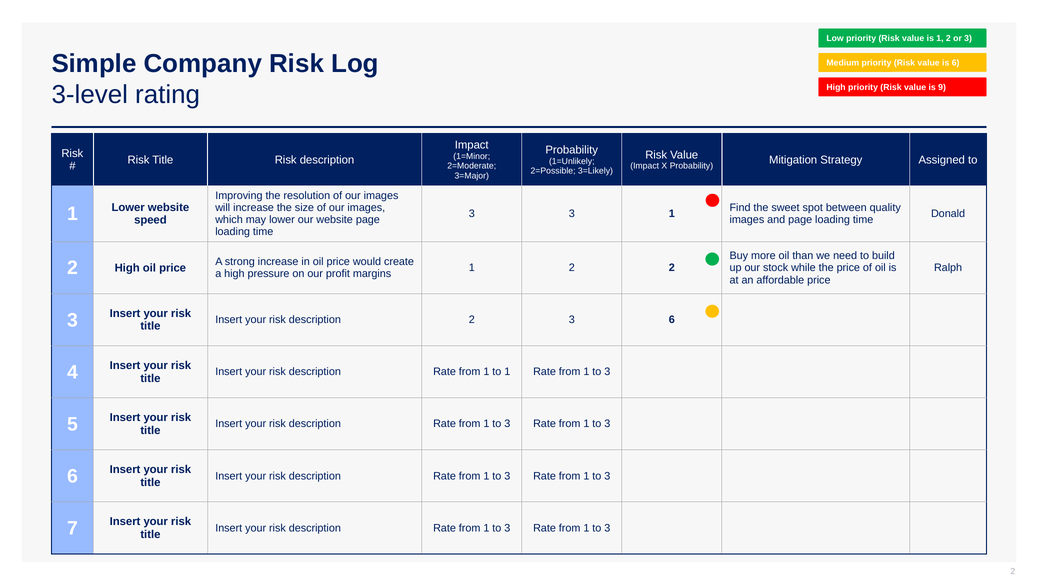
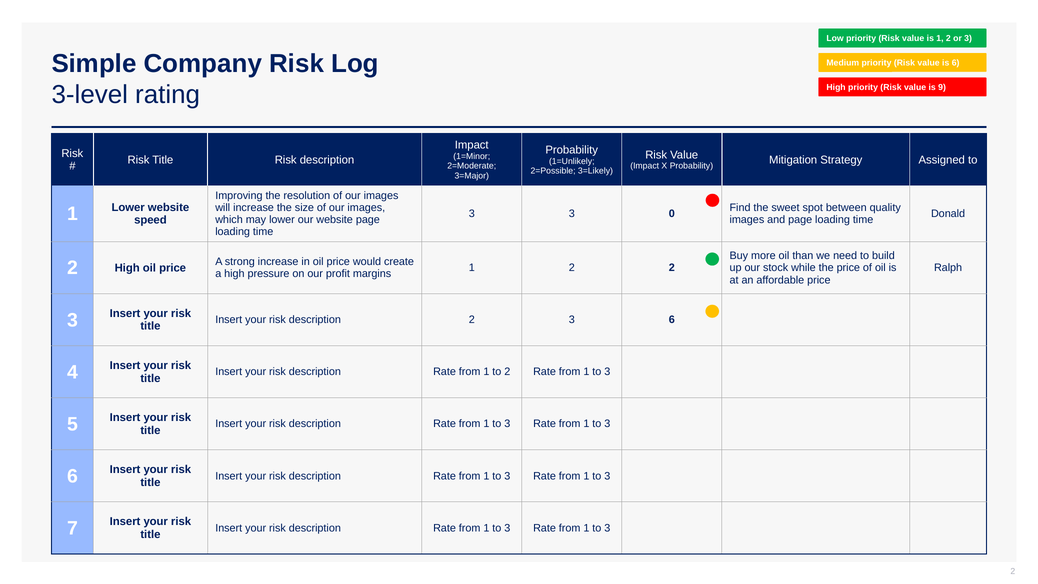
3 1: 1 -> 0
1 to 1: 1 -> 2
